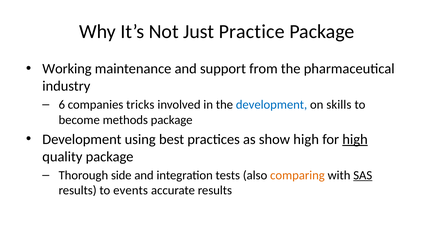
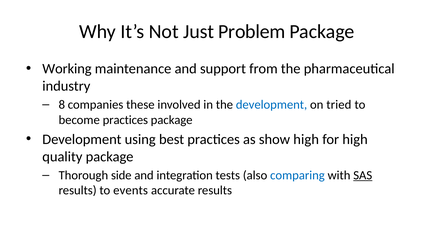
Practice: Practice -> Problem
6: 6 -> 8
tricks: tricks -> these
skills: skills -> tried
become methods: methods -> practices
high at (355, 139) underline: present -> none
comparing colour: orange -> blue
